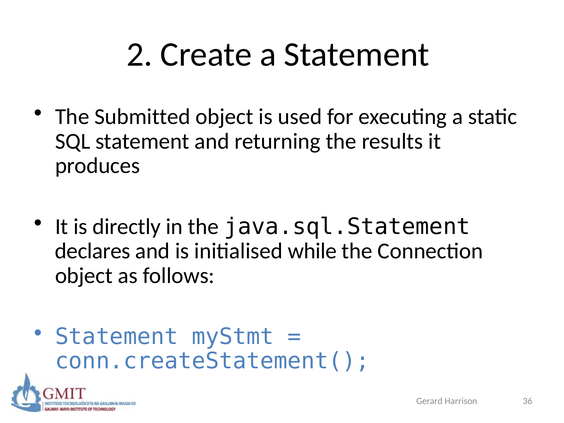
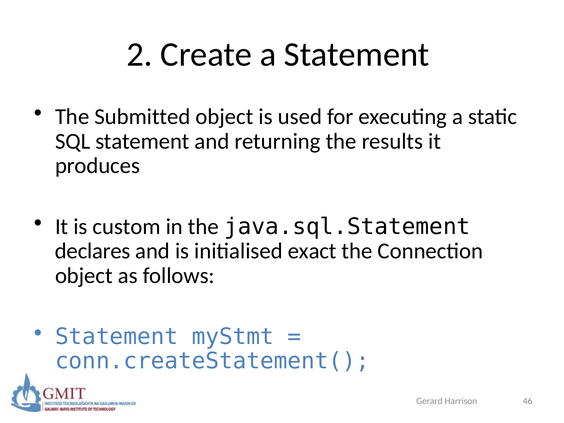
directly: directly -> custom
while: while -> exact
36: 36 -> 46
